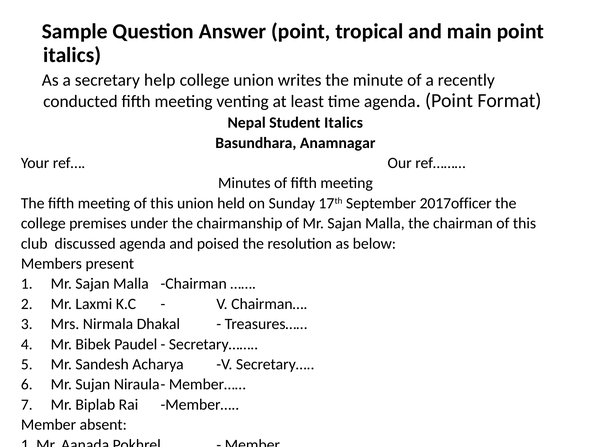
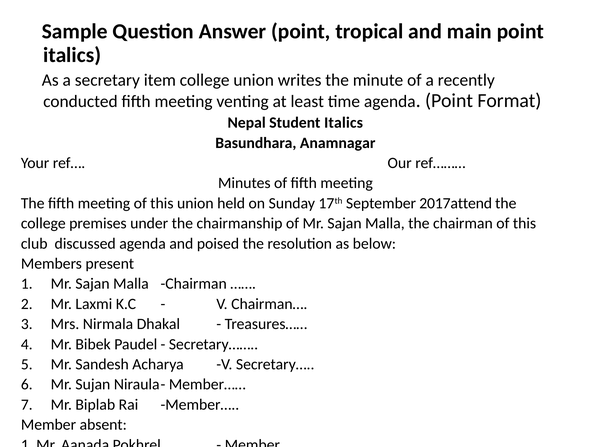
help: help -> item
2017officer: 2017officer -> 2017attend
